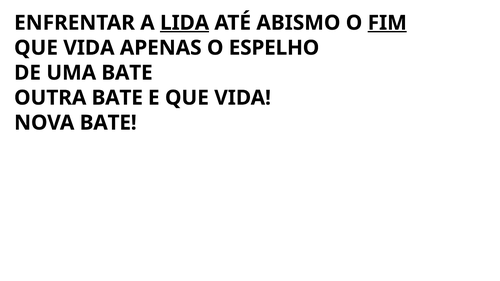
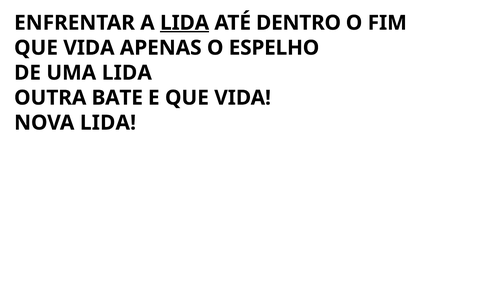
ABISMO: ABISMO -> DENTRO
FIM underline: present -> none
UMA BATE: BATE -> LIDA
NOVA BATE: BATE -> LIDA
